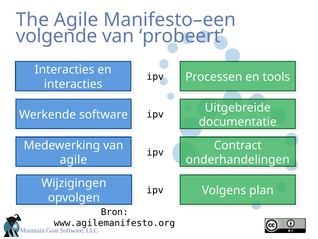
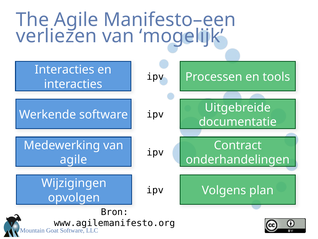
volgende: volgende -> verliezen
probeert: probeert -> mogelijk
